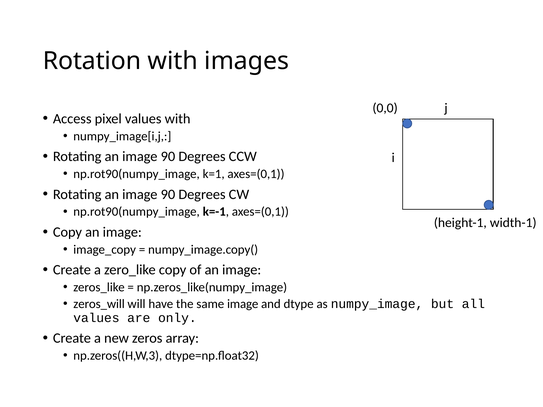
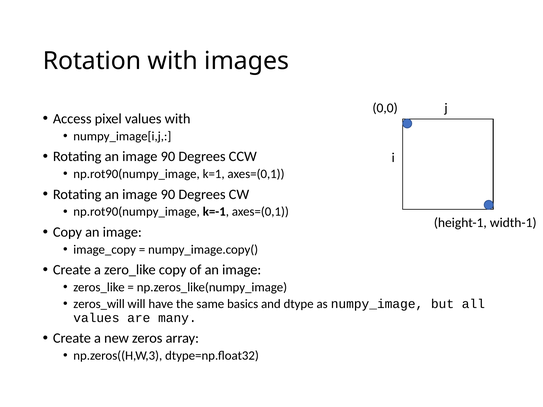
same image: image -> basics
only: only -> many
